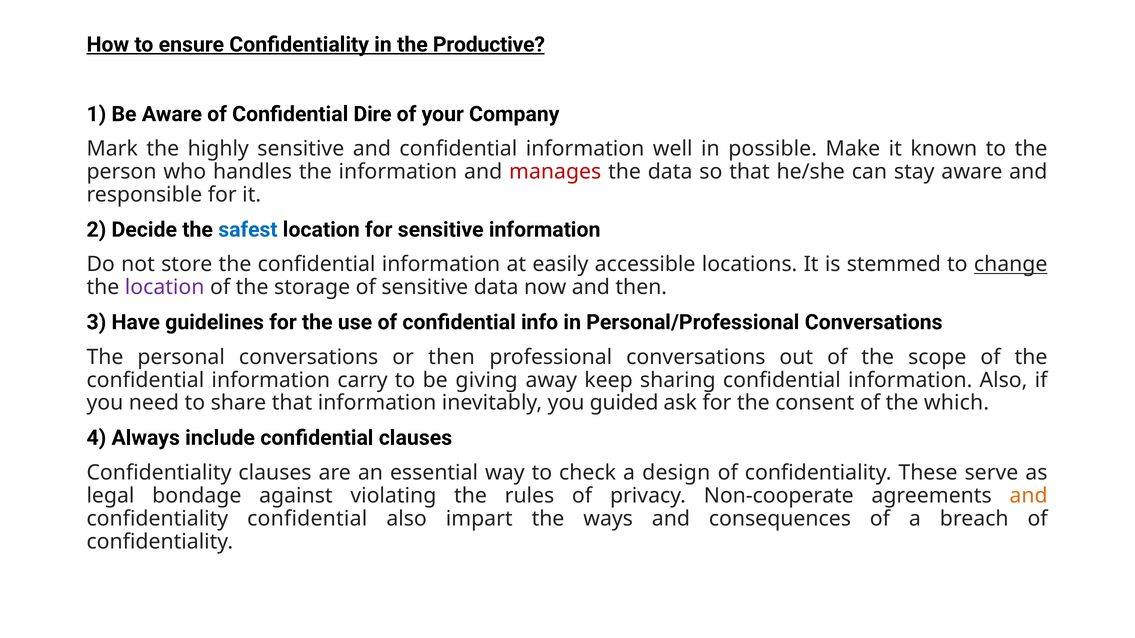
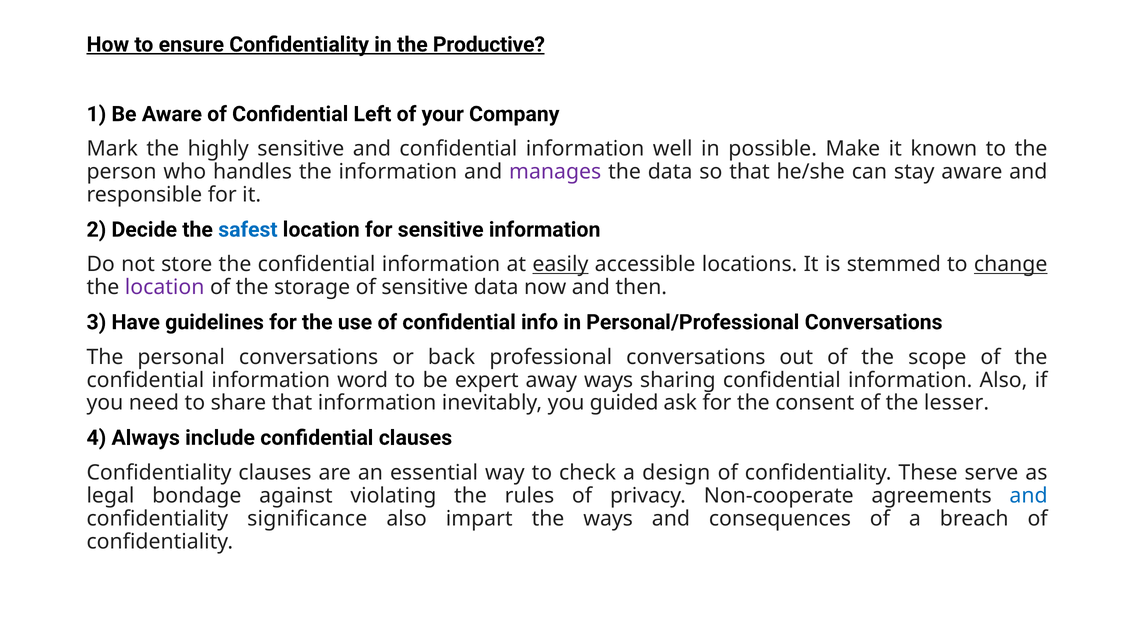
Dire: Dire -> Left
manages colour: red -> purple
easily underline: none -> present
or then: then -> back
carry: carry -> word
giving: giving -> expert
away keep: keep -> ways
which: which -> lesser
and at (1029, 496) colour: orange -> blue
confidentiality confidential: confidential -> significance
